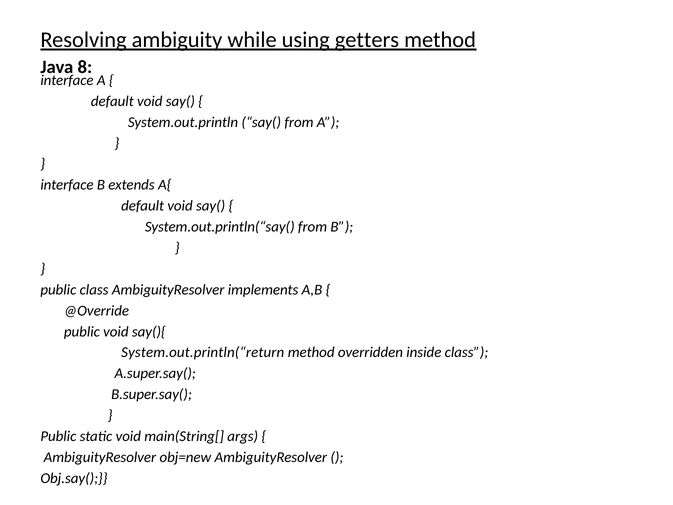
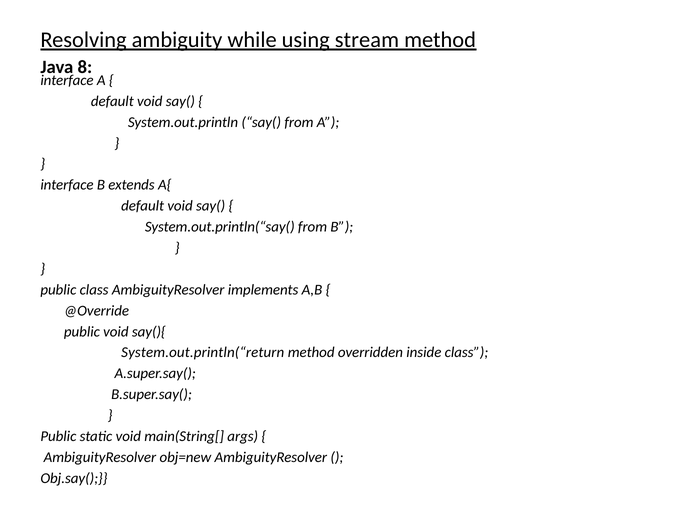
getters: getters -> stream
